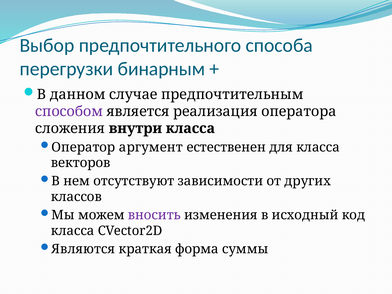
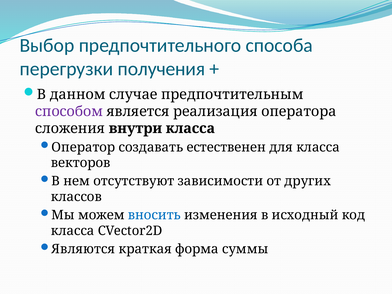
бинарным: бинарным -> получения
аргумент: аргумент -> создавать
вносить colour: purple -> blue
